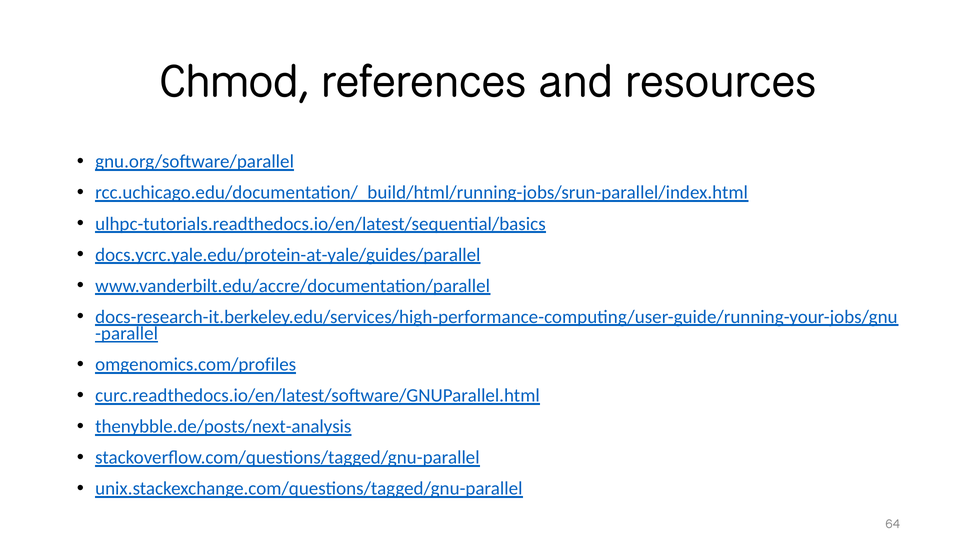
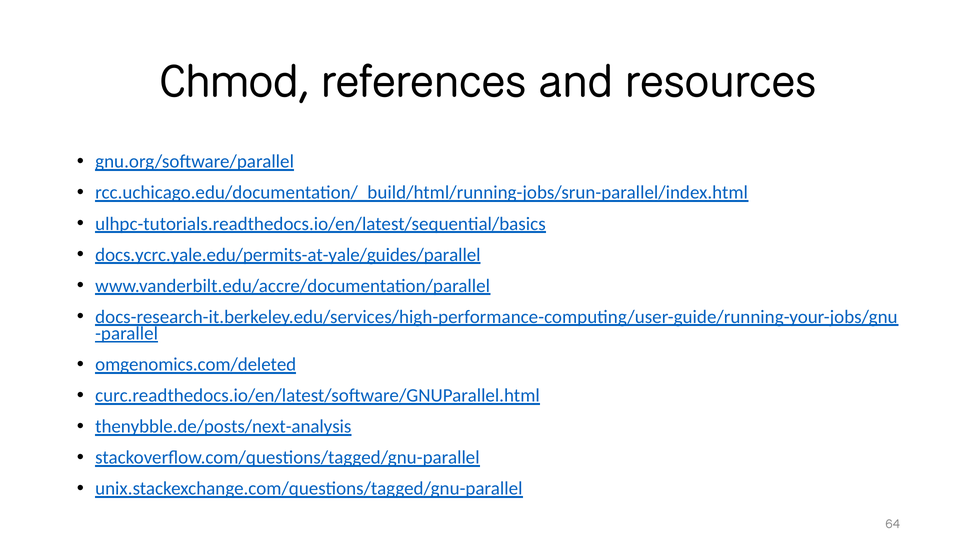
docs.ycrc.yale.edu/protein-at-yale/guides/parallel: docs.ycrc.yale.edu/protein-at-yale/guides/parallel -> docs.ycrc.yale.edu/permits-at-yale/guides/parallel
omgenomics.com/profiles: omgenomics.com/profiles -> omgenomics.com/deleted
